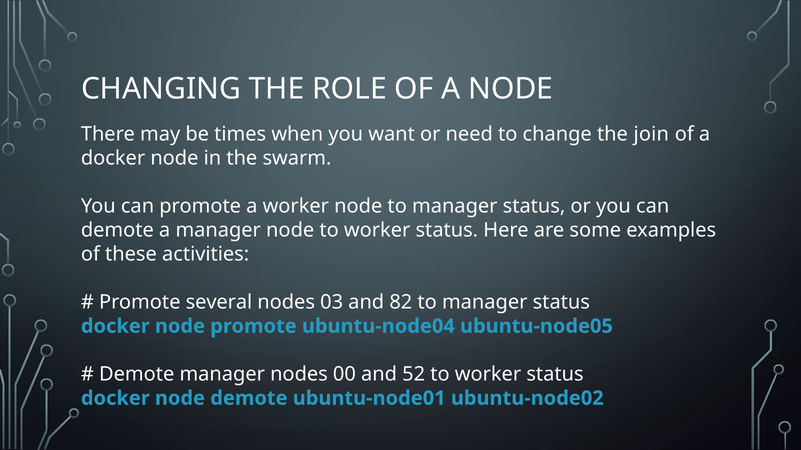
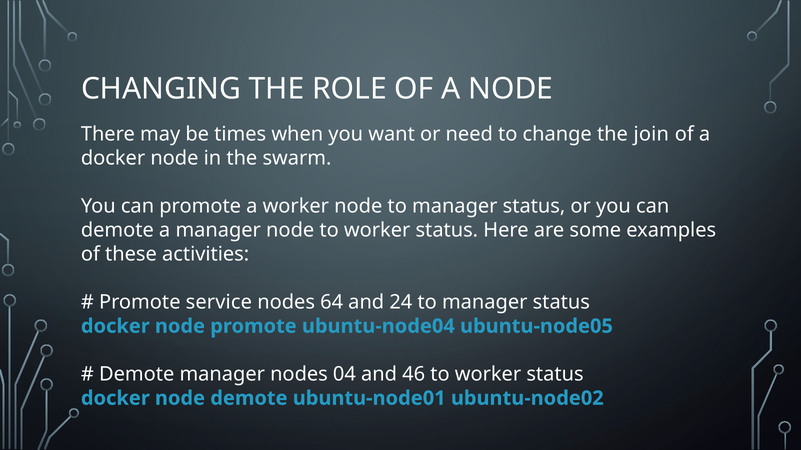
several: several -> service
03: 03 -> 64
82: 82 -> 24
00: 00 -> 04
52: 52 -> 46
